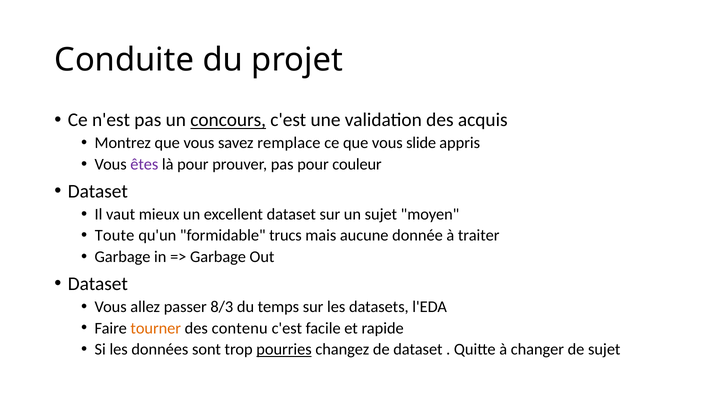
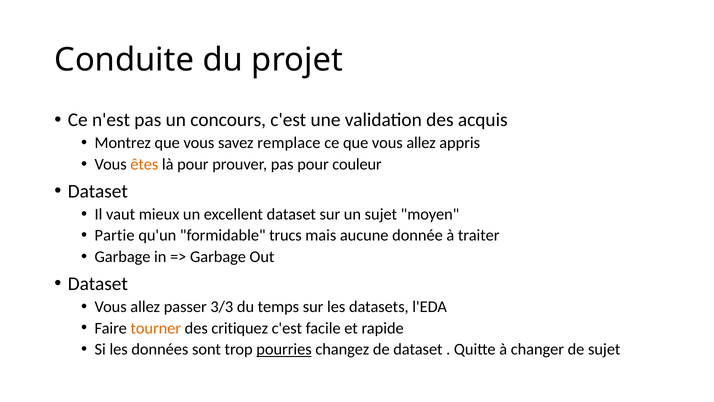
concours underline: present -> none
que vous slide: slide -> allez
êtes colour: purple -> orange
Toute: Toute -> Partie
8/3: 8/3 -> 3/3
contenu: contenu -> critiquez
